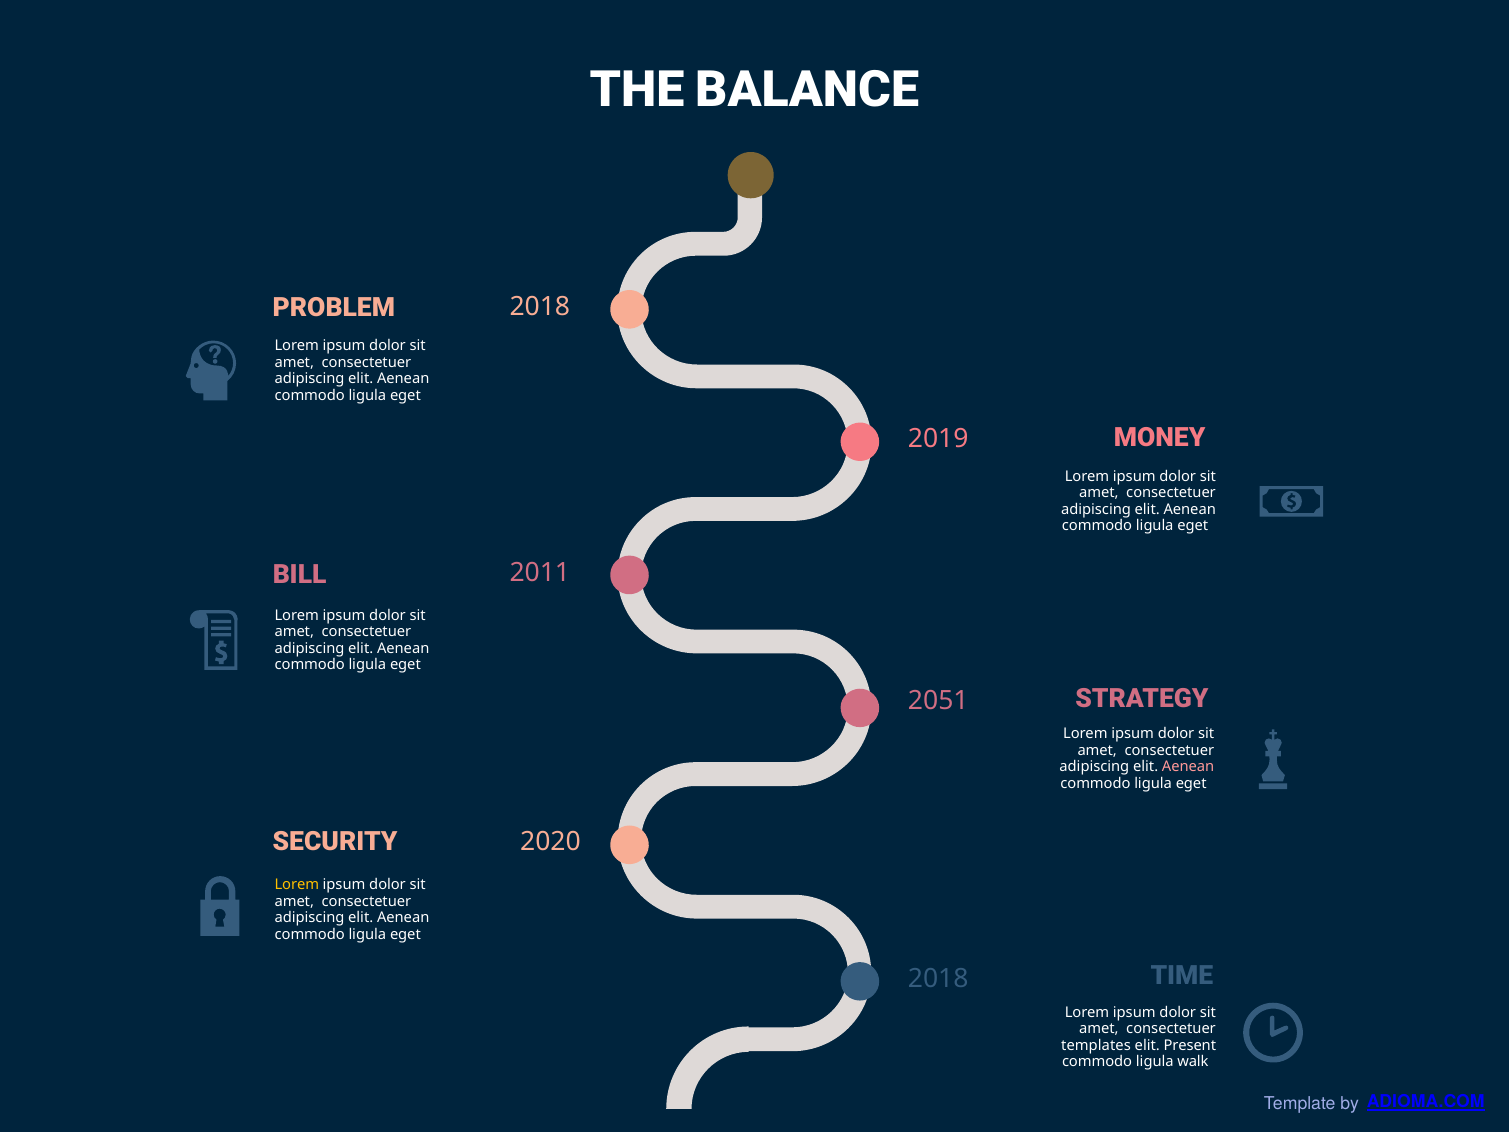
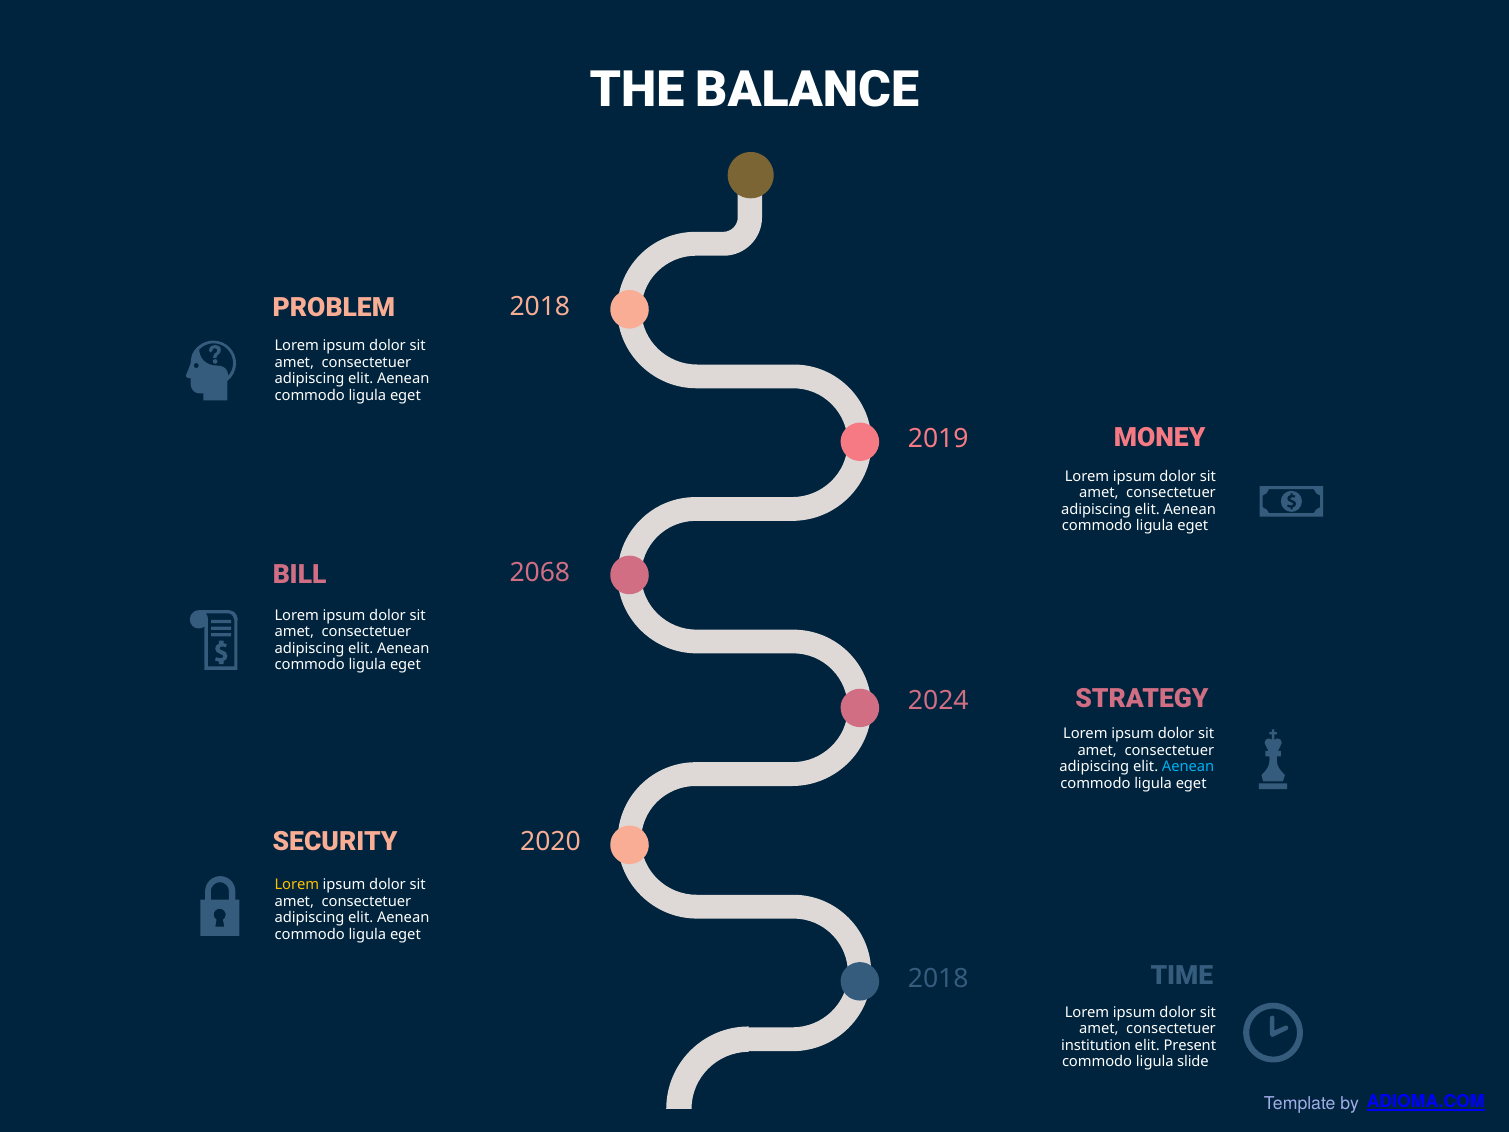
2011: 2011 -> 2068
2051: 2051 -> 2024
Aenean at (1188, 767) colour: pink -> light blue
templates: templates -> institution
walk: walk -> slide
